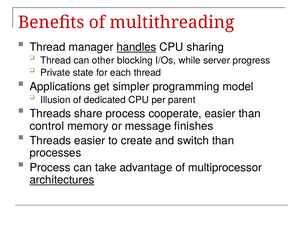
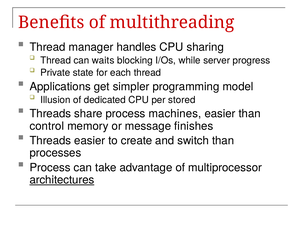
handles underline: present -> none
other: other -> waits
parent: parent -> stored
cooperate: cooperate -> machines
